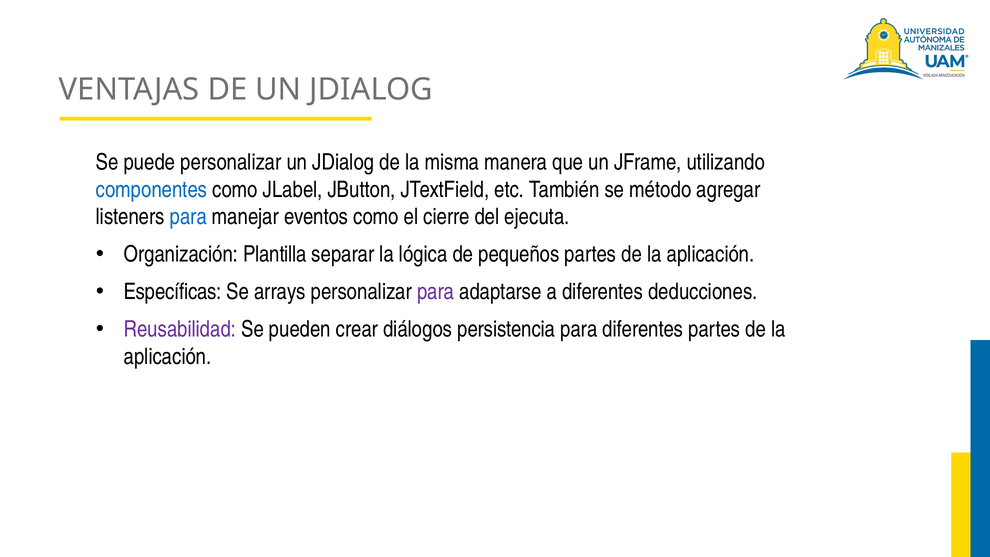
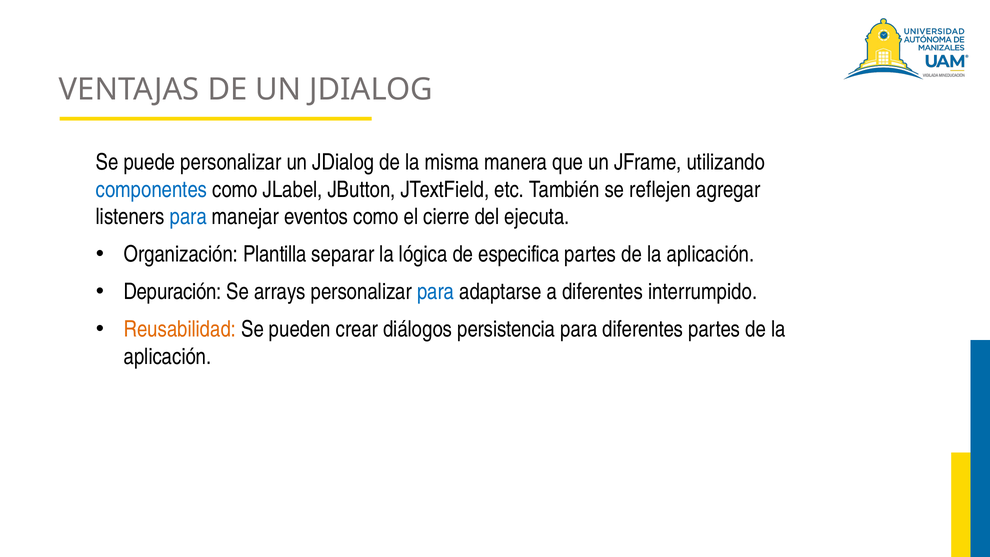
método: método -> reflejen
pequeños: pequeños -> especifica
Específicas: Específicas -> Depuración
para at (436, 292) colour: purple -> blue
deducciones: deducciones -> interrumpido
Reusabilidad colour: purple -> orange
